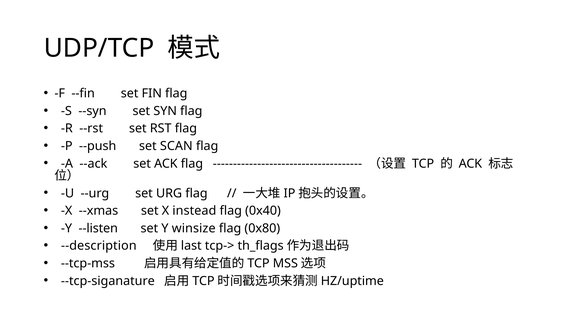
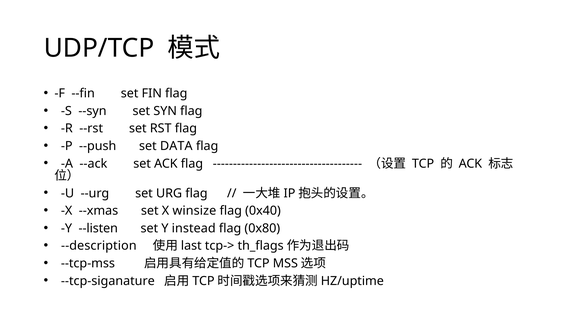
SCAN: SCAN -> DATA
instead: instead -> winsize
winsize: winsize -> instead
